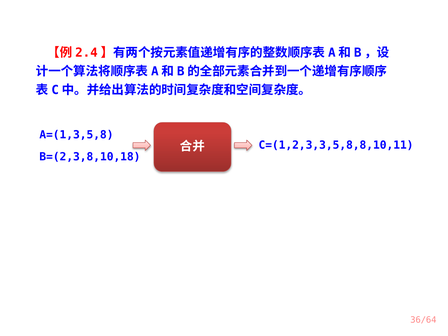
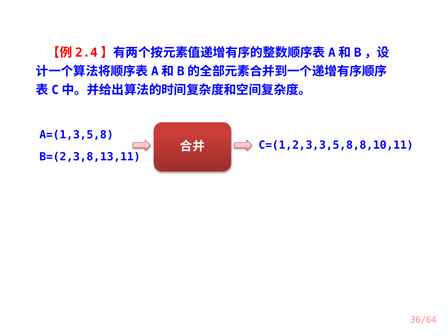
B=(2,3,8,10,18: B=(2,3,8,10,18 -> B=(2,3,8,13,11
